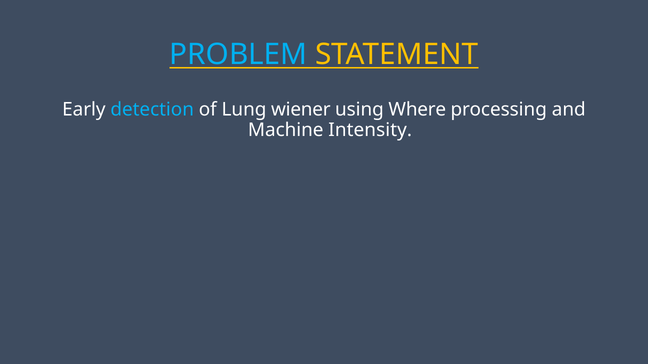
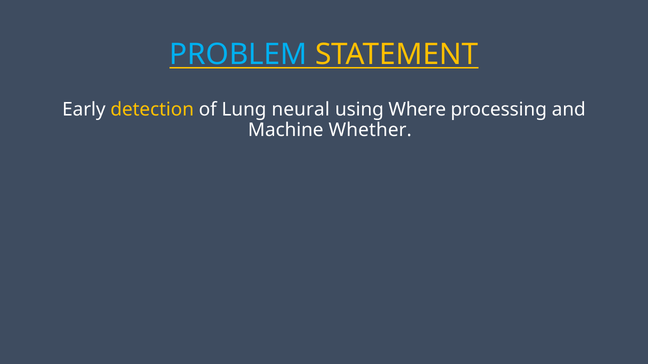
detection colour: light blue -> yellow
wiener: wiener -> neural
Intensity: Intensity -> Whether
